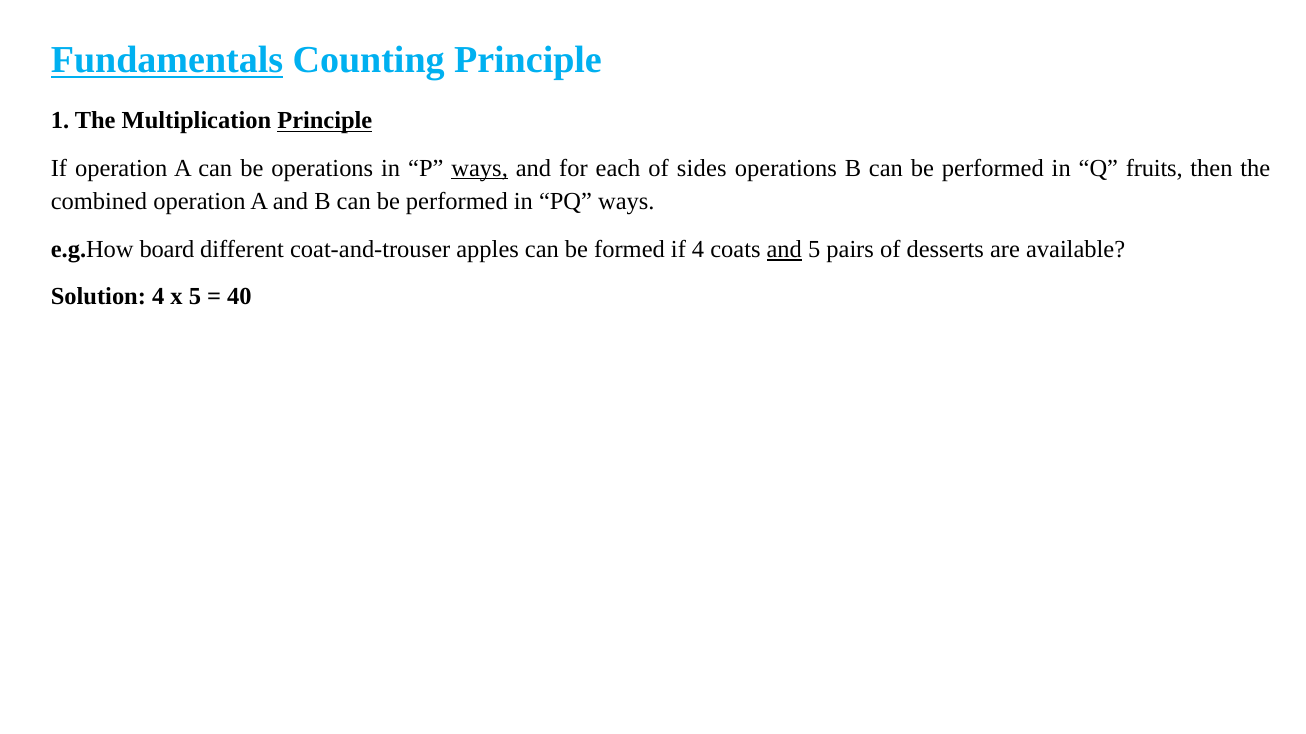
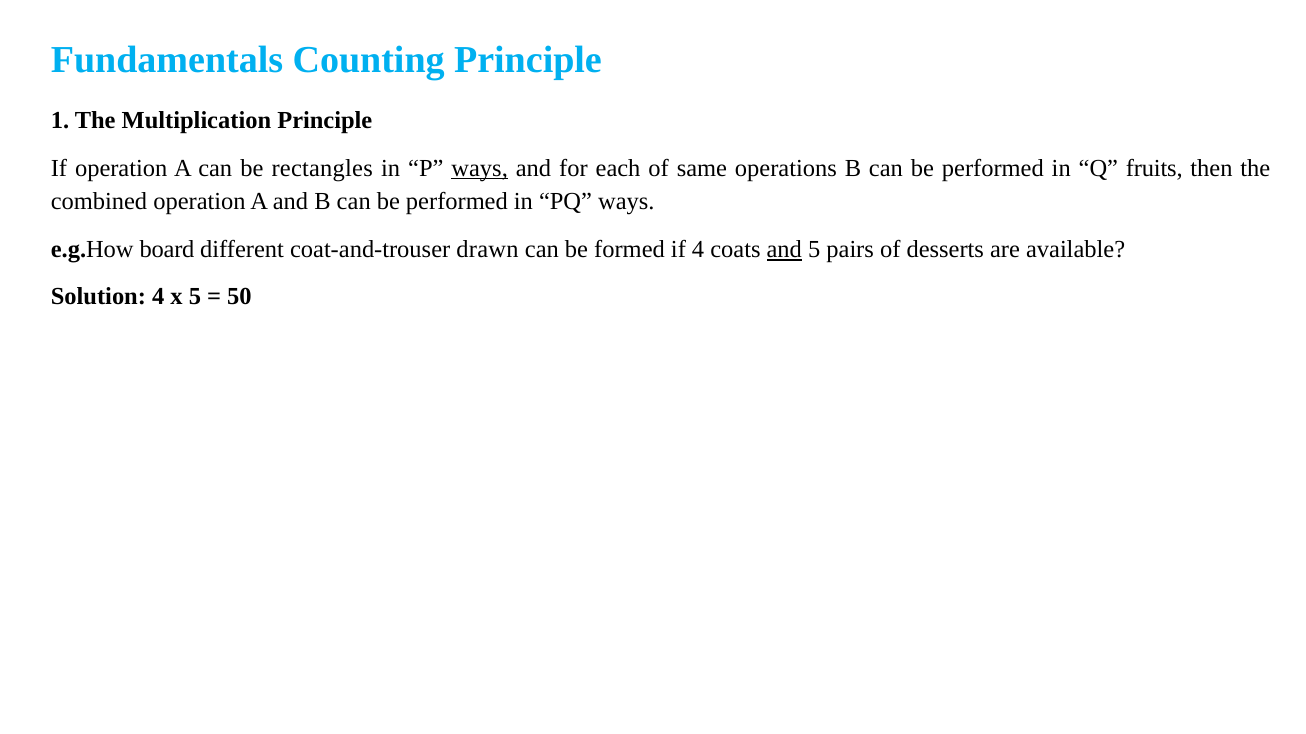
Fundamentals underline: present -> none
Principle at (325, 121) underline: present -> none
be operations: operations -> rectangles
sides: sides -> same
apples: apples -> drawn
40: 40 -> 50
